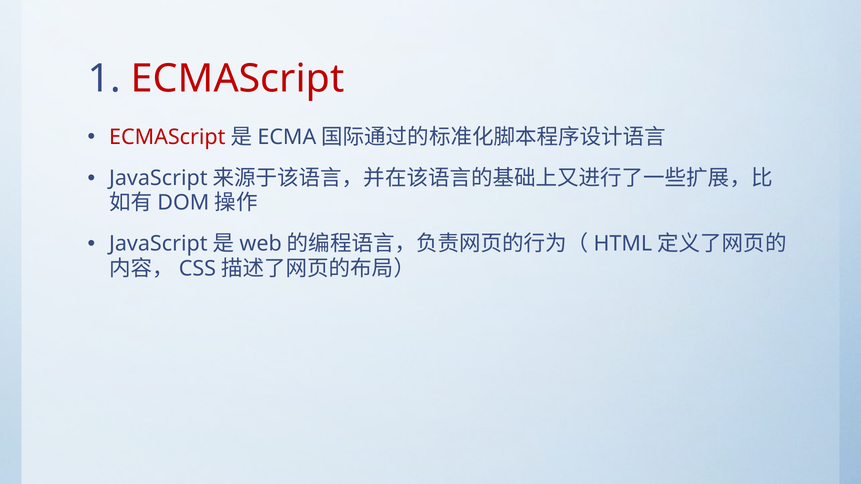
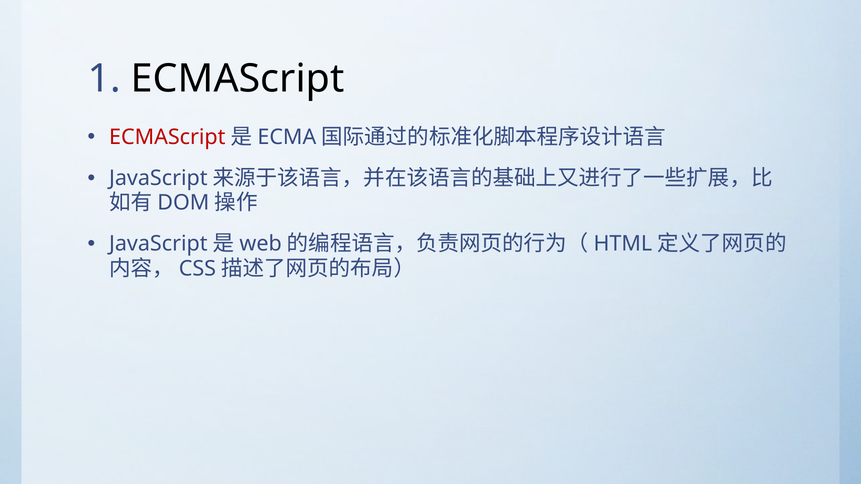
ECMAScript at (238, 79) colour: red -> black
